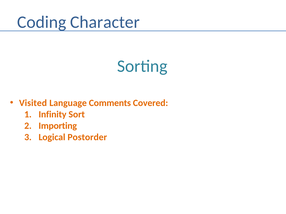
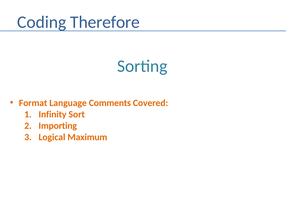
Character: Character -> Therefore
Visited: Visited -> Format
Postorder: Postorder -> Maximum
